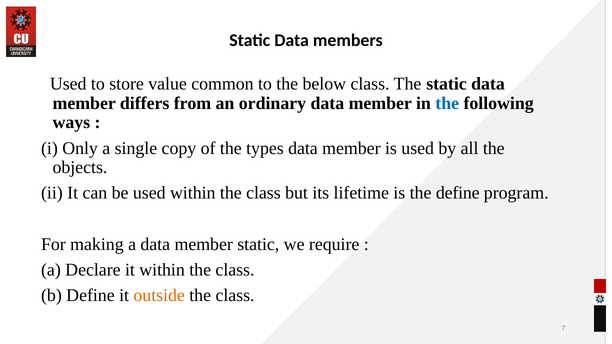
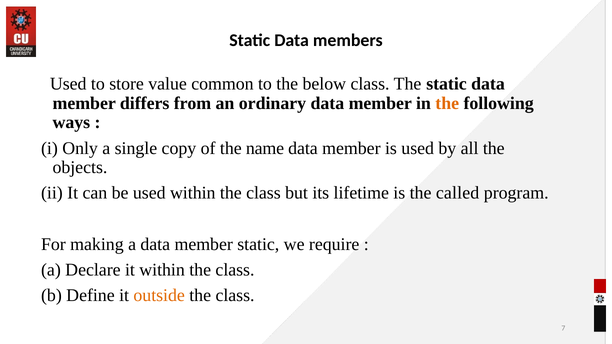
the at (447, 103) colour: blue -> orange
types: types -> name
the define: define -> called
